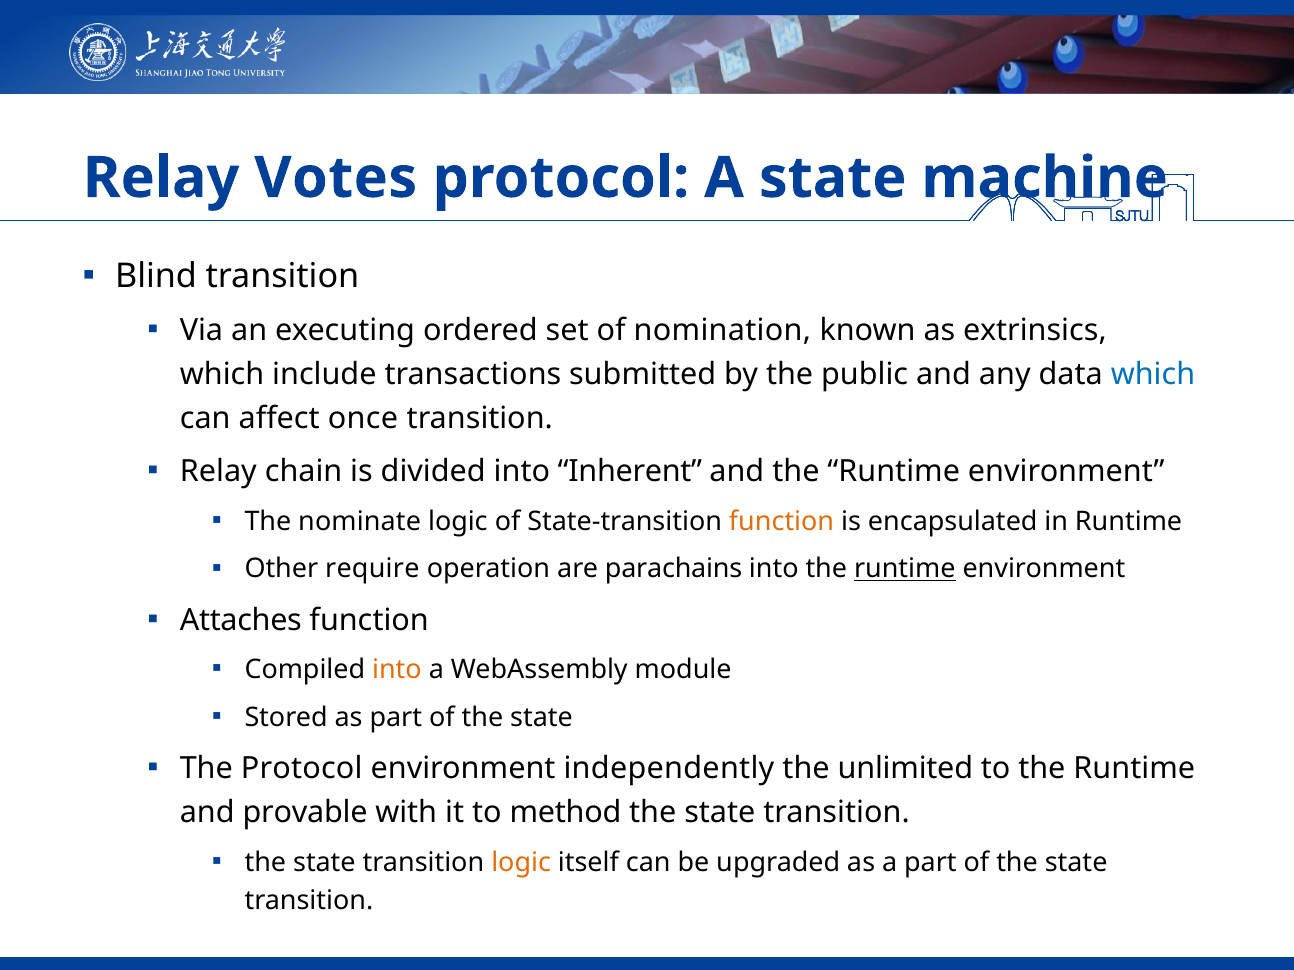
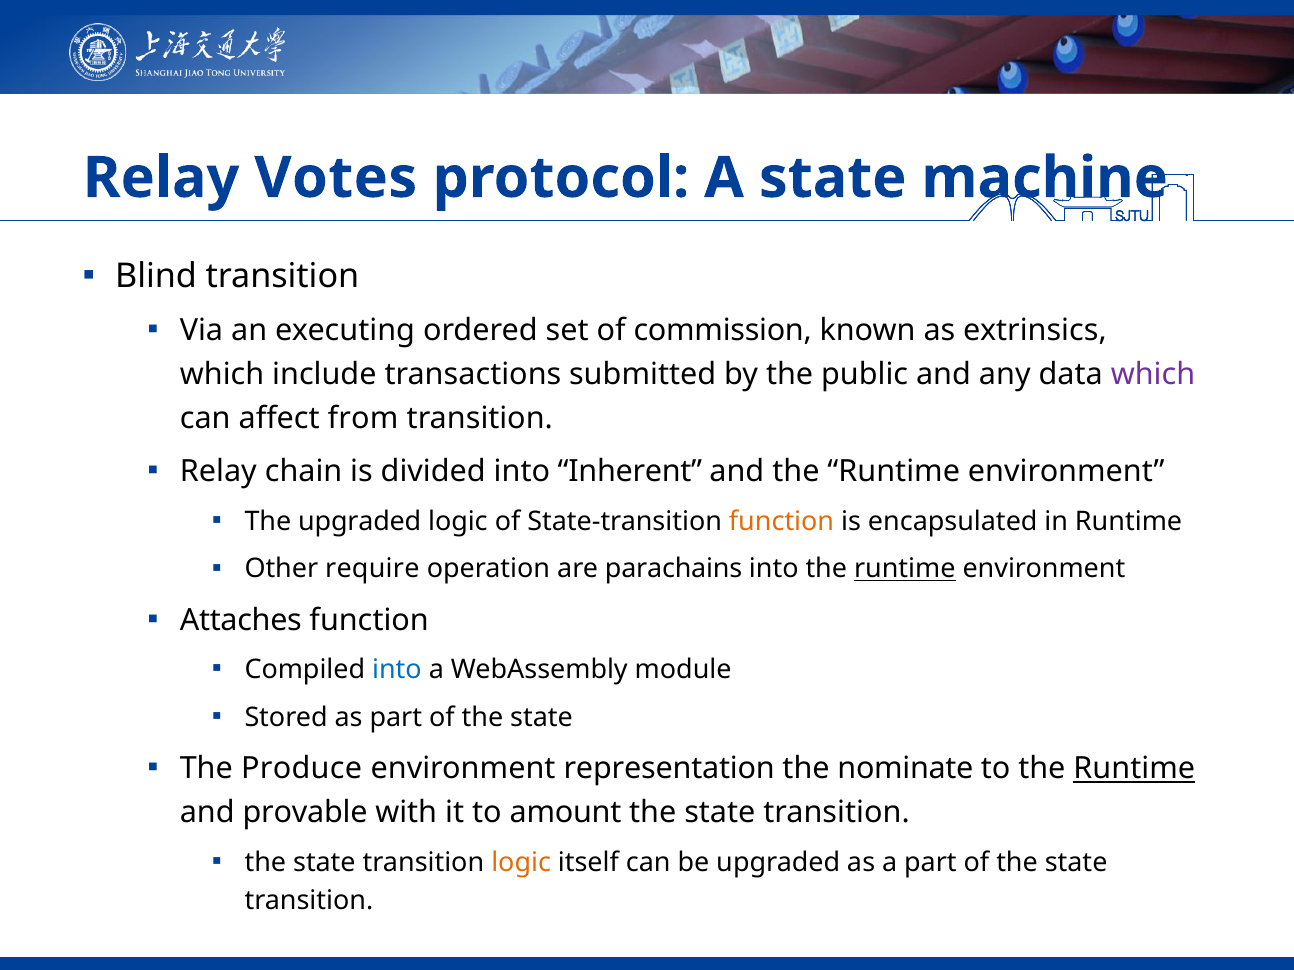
nomination: nomination -> commission
which at (1153, 375) colour: blue -> purple
once: once -> from
The nominate: nominate -> upgraded
into at (397, 670) colour: orange -> blue
The Protocol: Protocol -> Produce
independently: independently -> representation
unlimited: unlimited -> nominate
Runtime at (1134, 769) underline: none -> present
method: method -> amount
